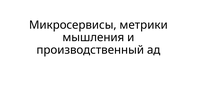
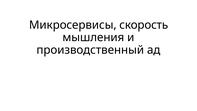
метрики: метрики -> скорость
